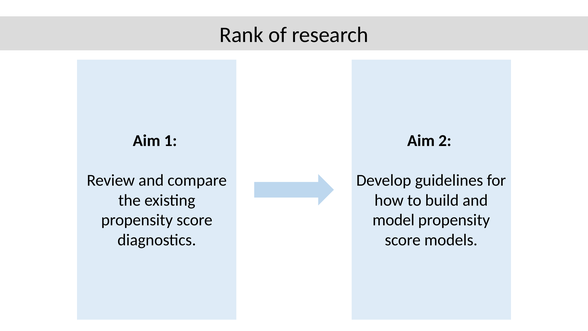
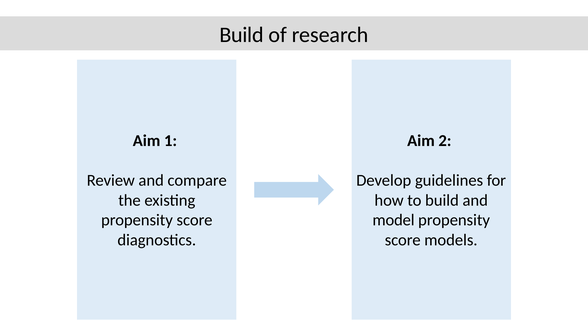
Rank at (241, 35): Rank -> Build
